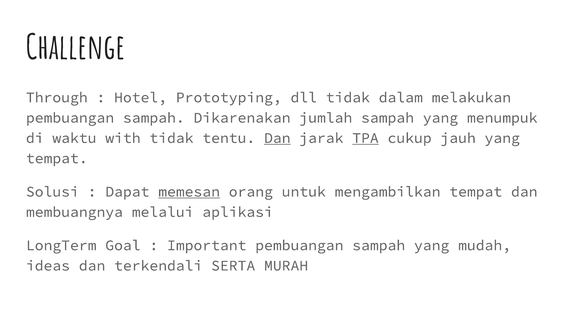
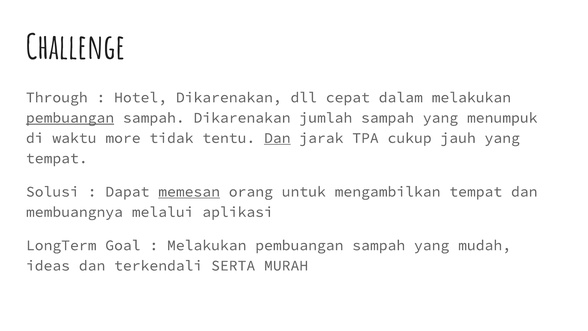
Hotel Prototyping: Prototyping -> Dikarenakan
dll tidak: tidak -> cepat
pembuangan at (70, 118) underline: none -> present
with: with -> more
TPA underline: present -> none
Important at (207, 245): Important -> Melakukan
